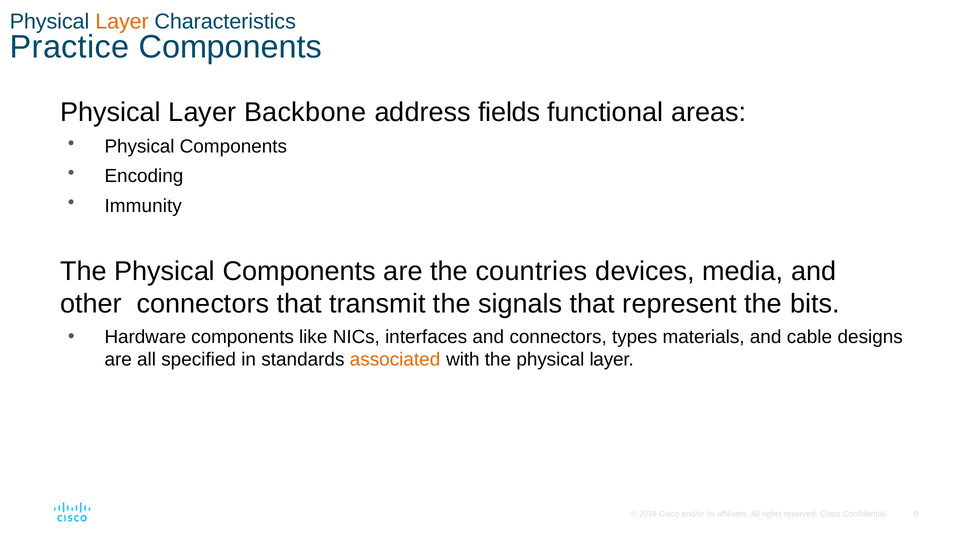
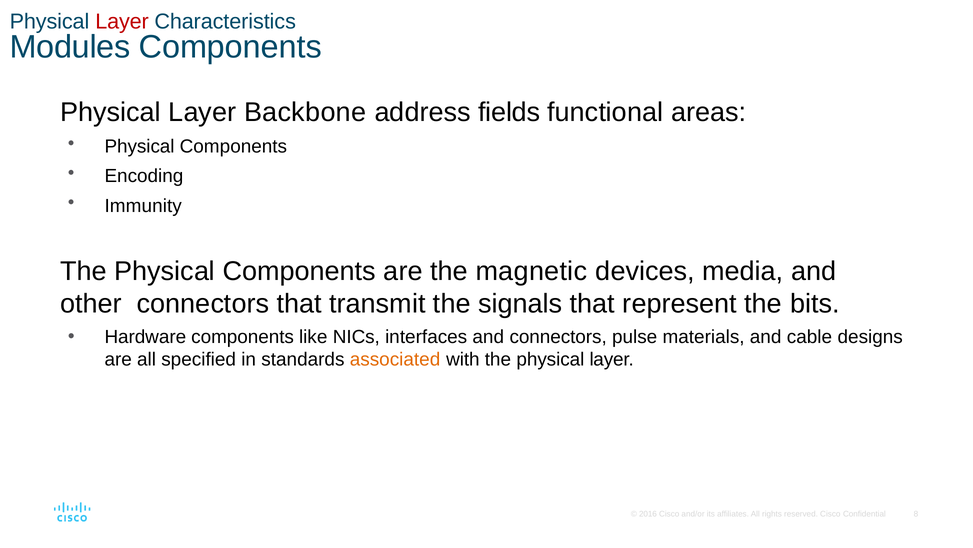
Layer at (122, 22) colour: orange -> red
Practice: Practice -> Modules
countries: countries -> magnetic
types: types -> pulse
